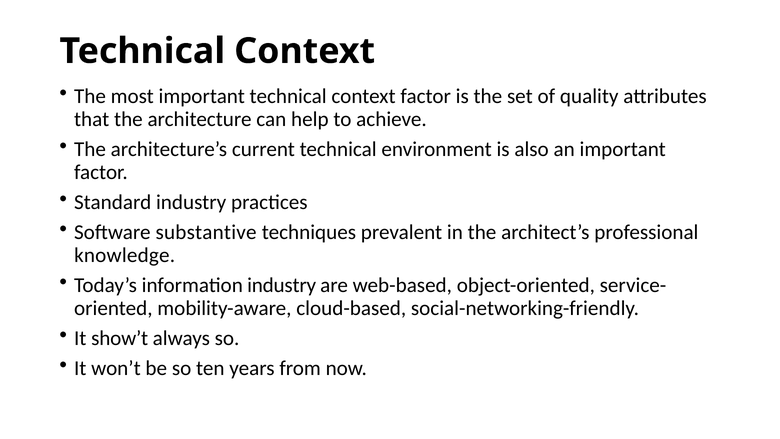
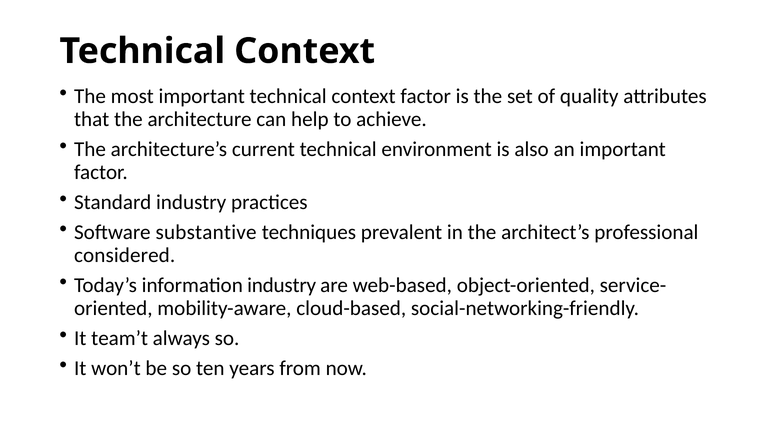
knowledge: knowledge -> considered
show’t: show’t -> team’t
